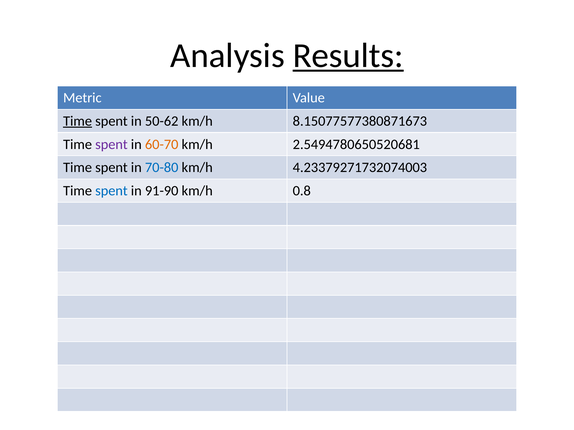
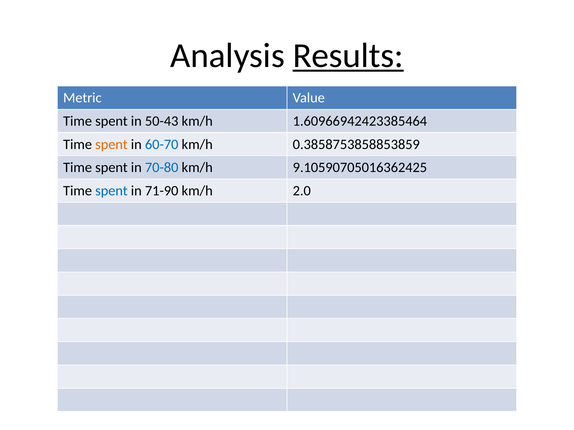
Time at (78, 121) underline: present -> none
50-62: 50-62 -> 50-43
8.15077577380871673: 8.15077577380871673 -> 1.60966942423385464
spent at (111, 144) colour: purple -> orange
60-70 colour: orange -> blue
2.5494780650520681: 2.5494780650520681 -> 0.3858753858853859
4.23379271732074003: 4.23379271732074003 -> 9.10590705016362425
91-90: 91-90 -> 71-90
0.8: 0.8 -> 2.0
